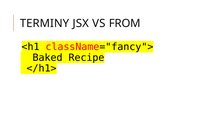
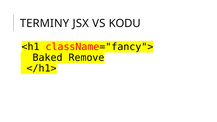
FROM: FROM -> KODU
Recipe: Recipe -> Remove
